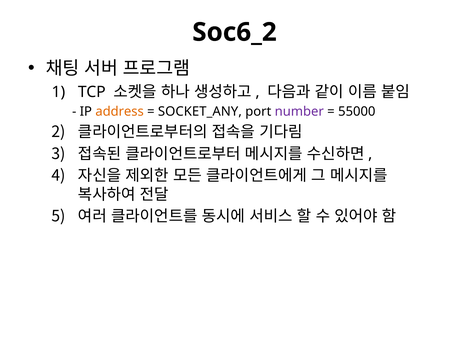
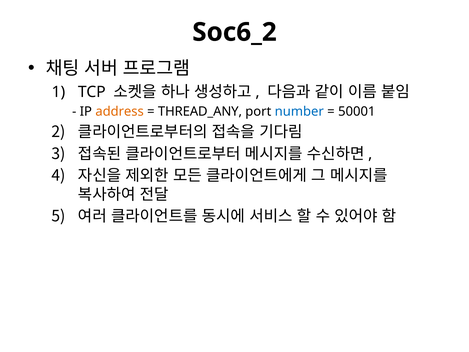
SOCKET_ANY: SOCKET_ANY -> THREAD_ANY
number colour: purple -> blue
55000: 55000 -> 50001
